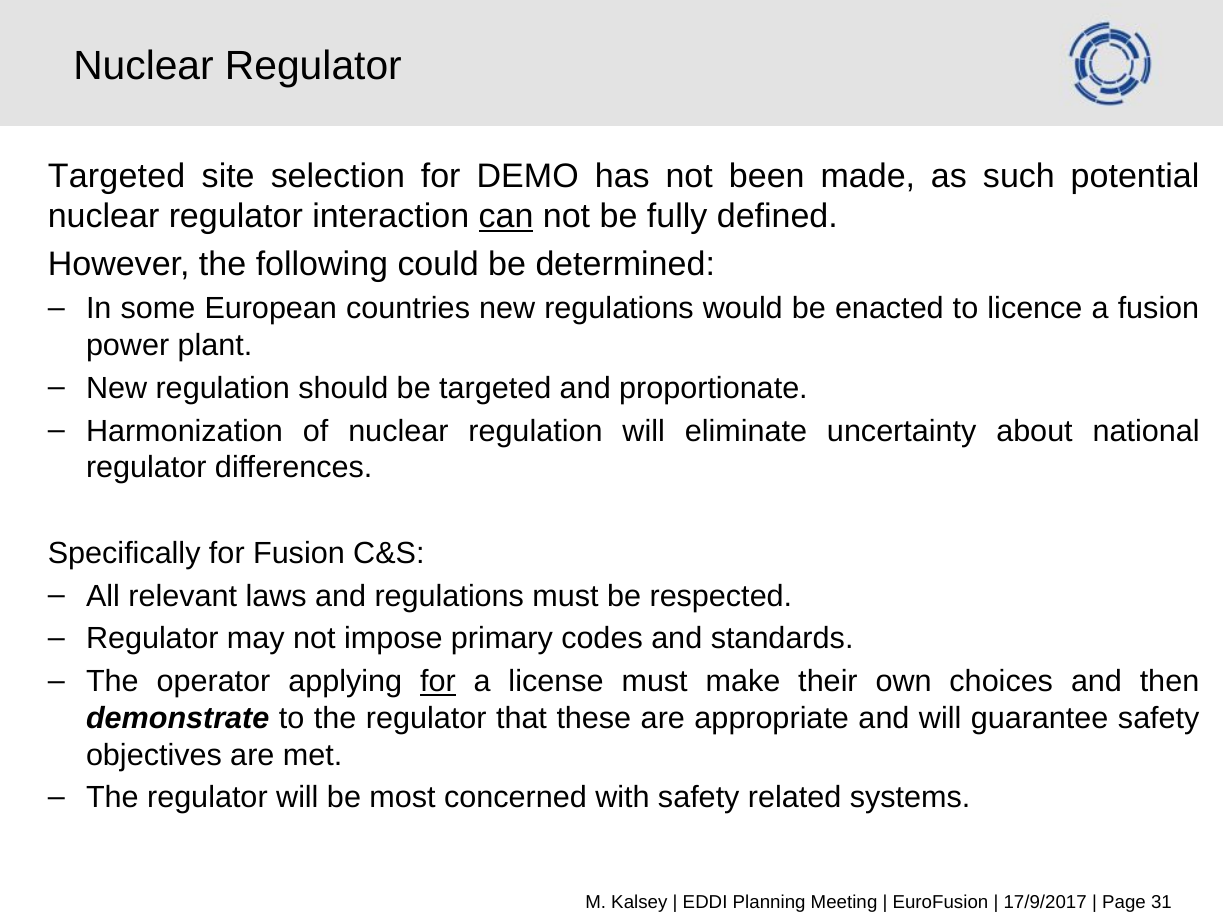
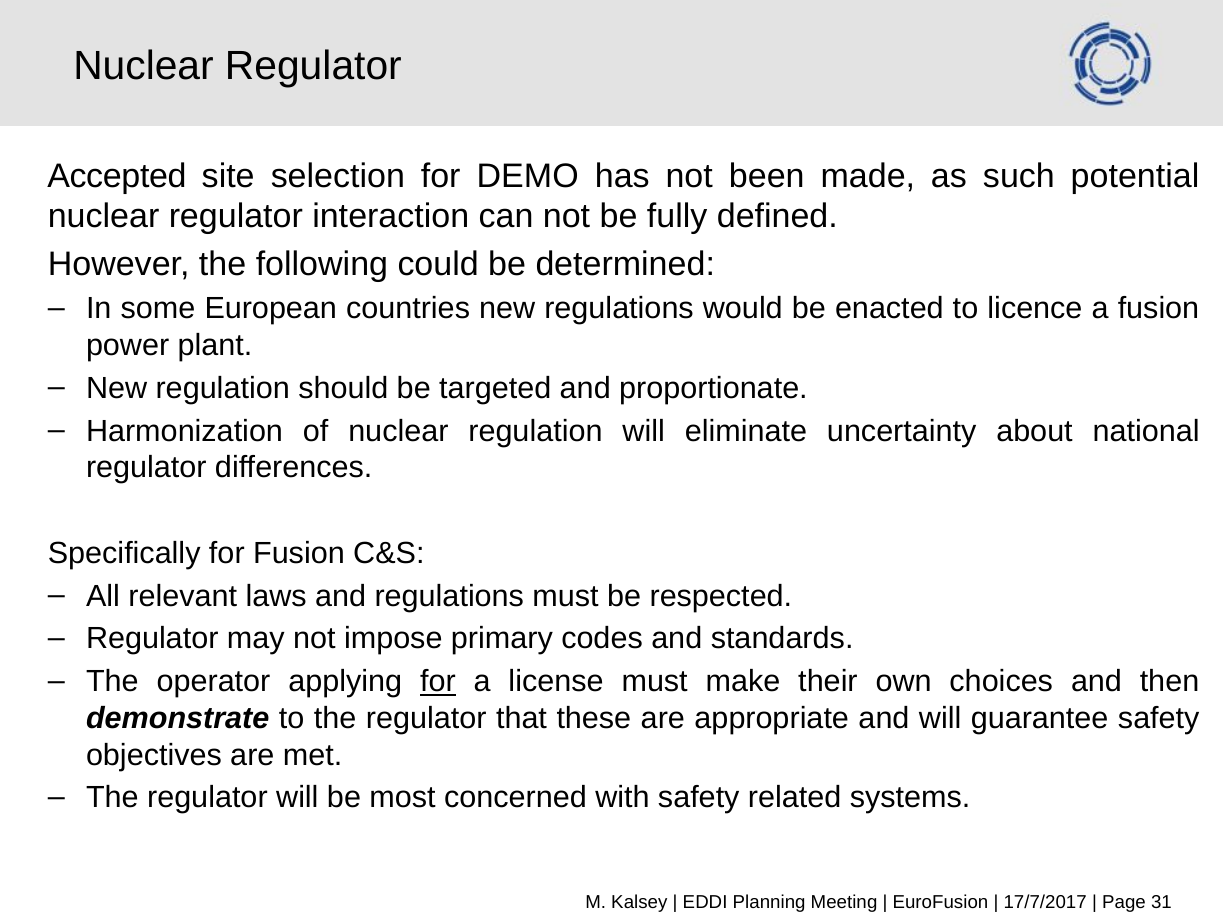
Targeted at (117, 176): Targeted -> Accepted
can underline: present -> none
17/9/2017: 17/9/2017 -> 17/7/2017
